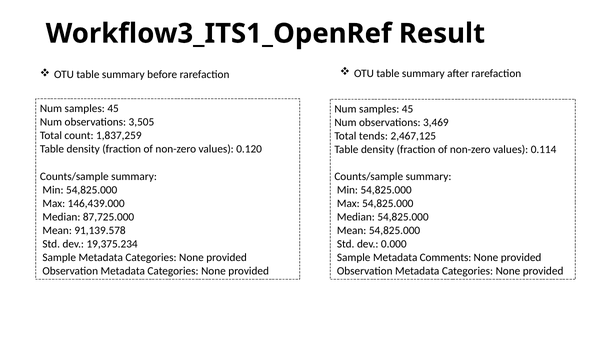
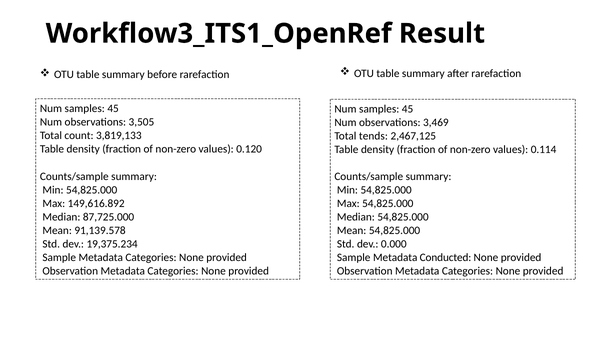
1,837,259: 1,837,259 -> 3,819,133
146,439.000: 146,439.000 -> 149,616.892
Comments: Comments -> Conducted
